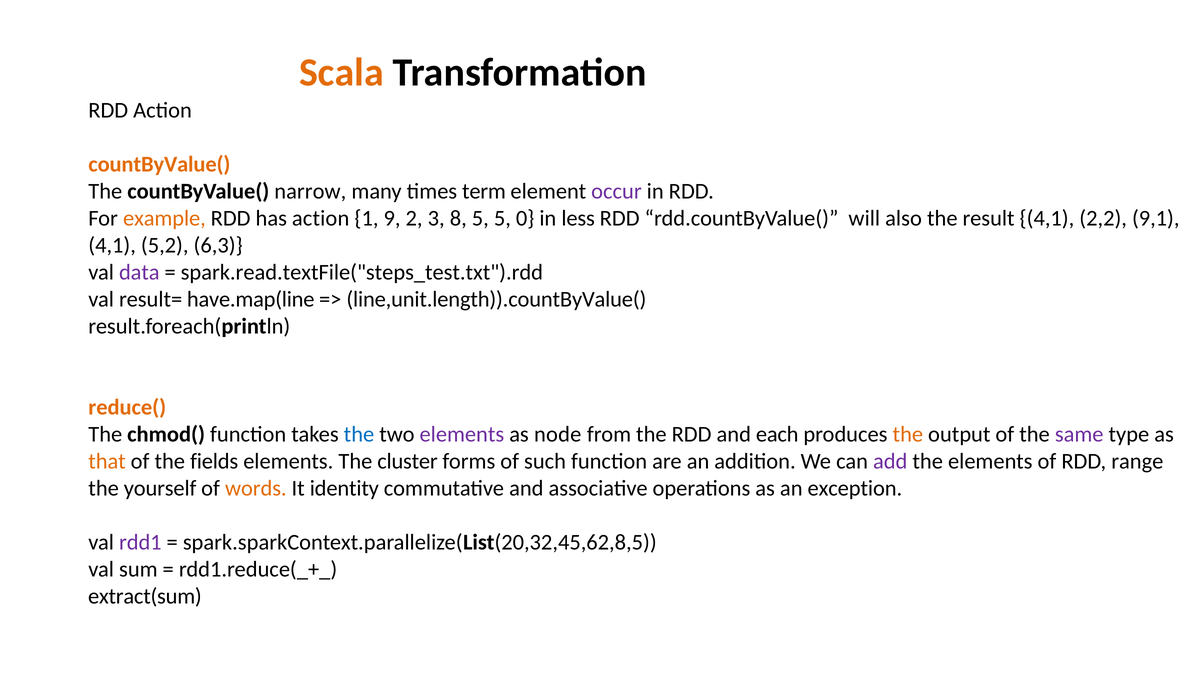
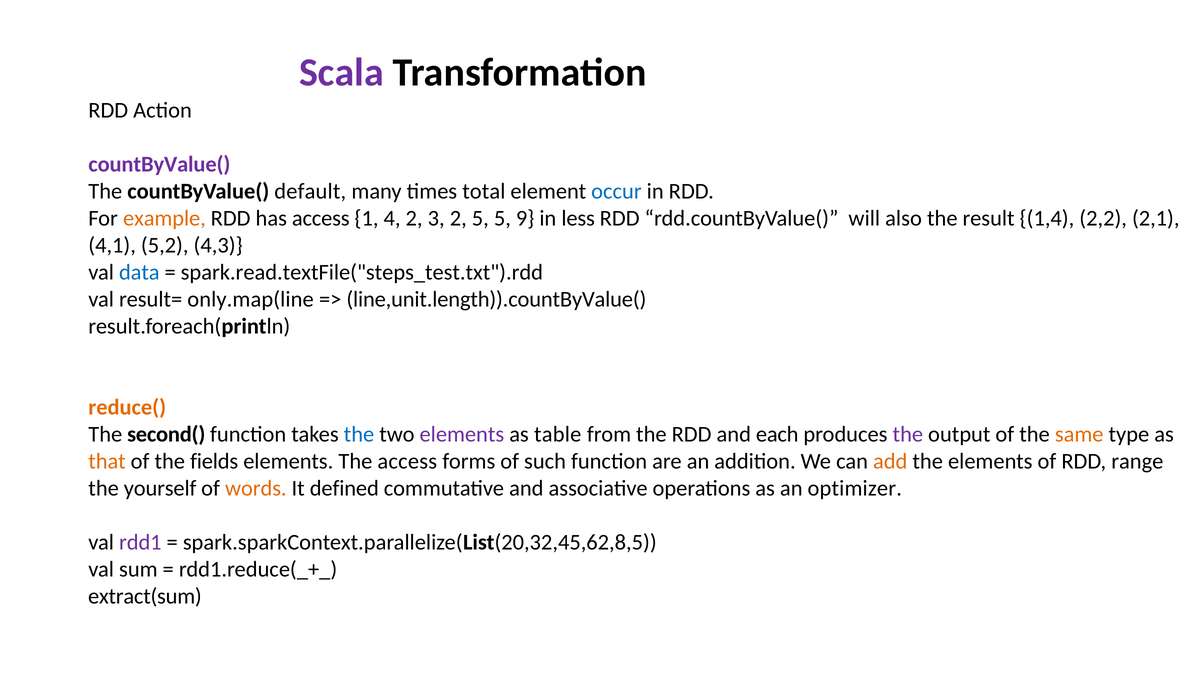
Scala colour: orange -> purple
countByValue( at (159, 164) colour: orange -> purple
narrow: narrow -> default
term: term -> total
occur colour: purple -> blue
has action: action -> access
9: 9 -> 4
3 8: 8 -> 2
0: 0 -> 9
result 4,1: 4,1 -> 1,4
9,1: 9,1 -> 2,1
6,3: 6,3 -> 4,3
data colour: purple -> blue
have.map(line: have.map(line -> only.map(line
chmod(: chmod( -> second(
node: node -> table
the at (908, 434) colour: orange -> purple
same colour: purple -> orange
The cluster: cluster -> access
add colour: purple -> orange
identity: identity -> defined
exception: exception -> optimizer
